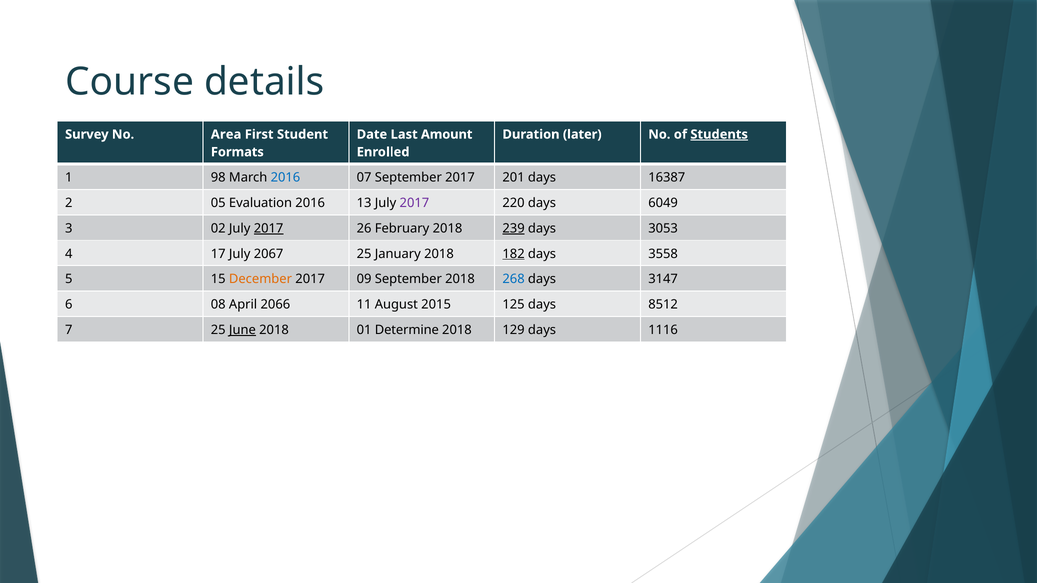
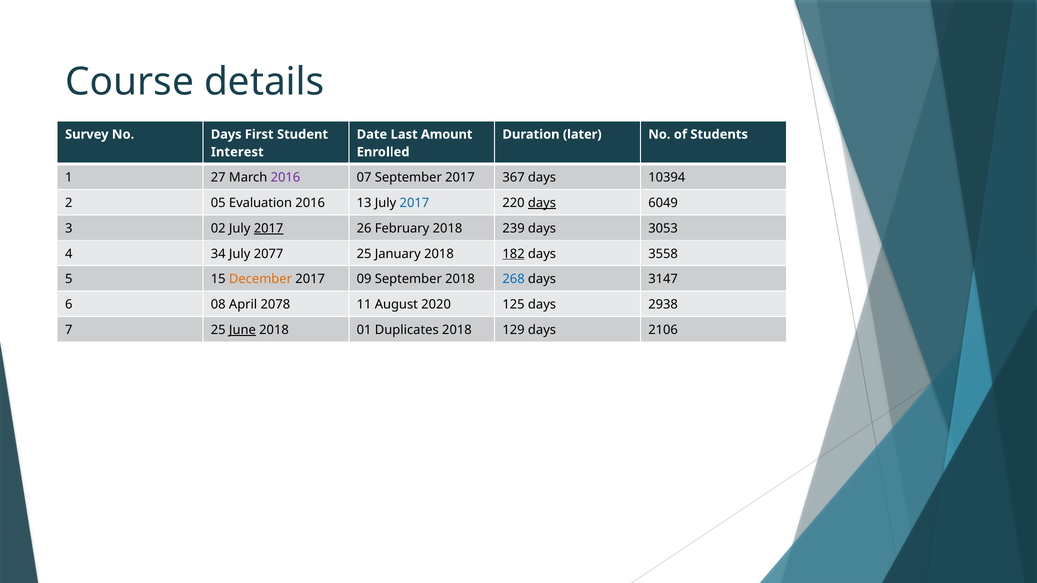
No Area: Area -> Days
Students underline: present -> none
Formats: Formats -> Interest
98: 98 -> 27
2016 at (285, 178) colour: blue -> purple
201: 201 -> 367
16387: 16387 -> 10394
2017 at (414, 203) colour: purple -> blue
days at (542, 203) underline: none -> present
239 underline: present -> none
17: 17 -> 34
2067: 2067 -> 2077
2066: 2066 -> 2078
2015: 2015 -> 2020
8512: 8512 -> 2938
Determine: Determine -> Duplicates
1116: 1116 -> 2106
